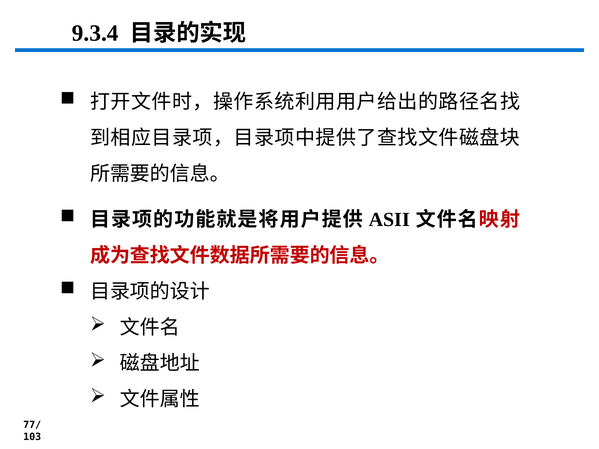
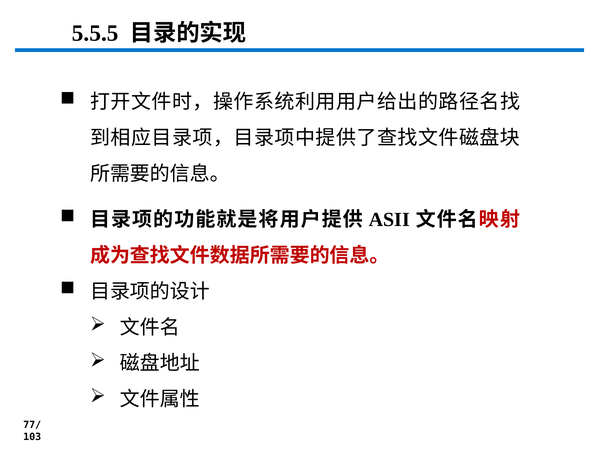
9.3.4: 9.3.4 -> 5.5.5
